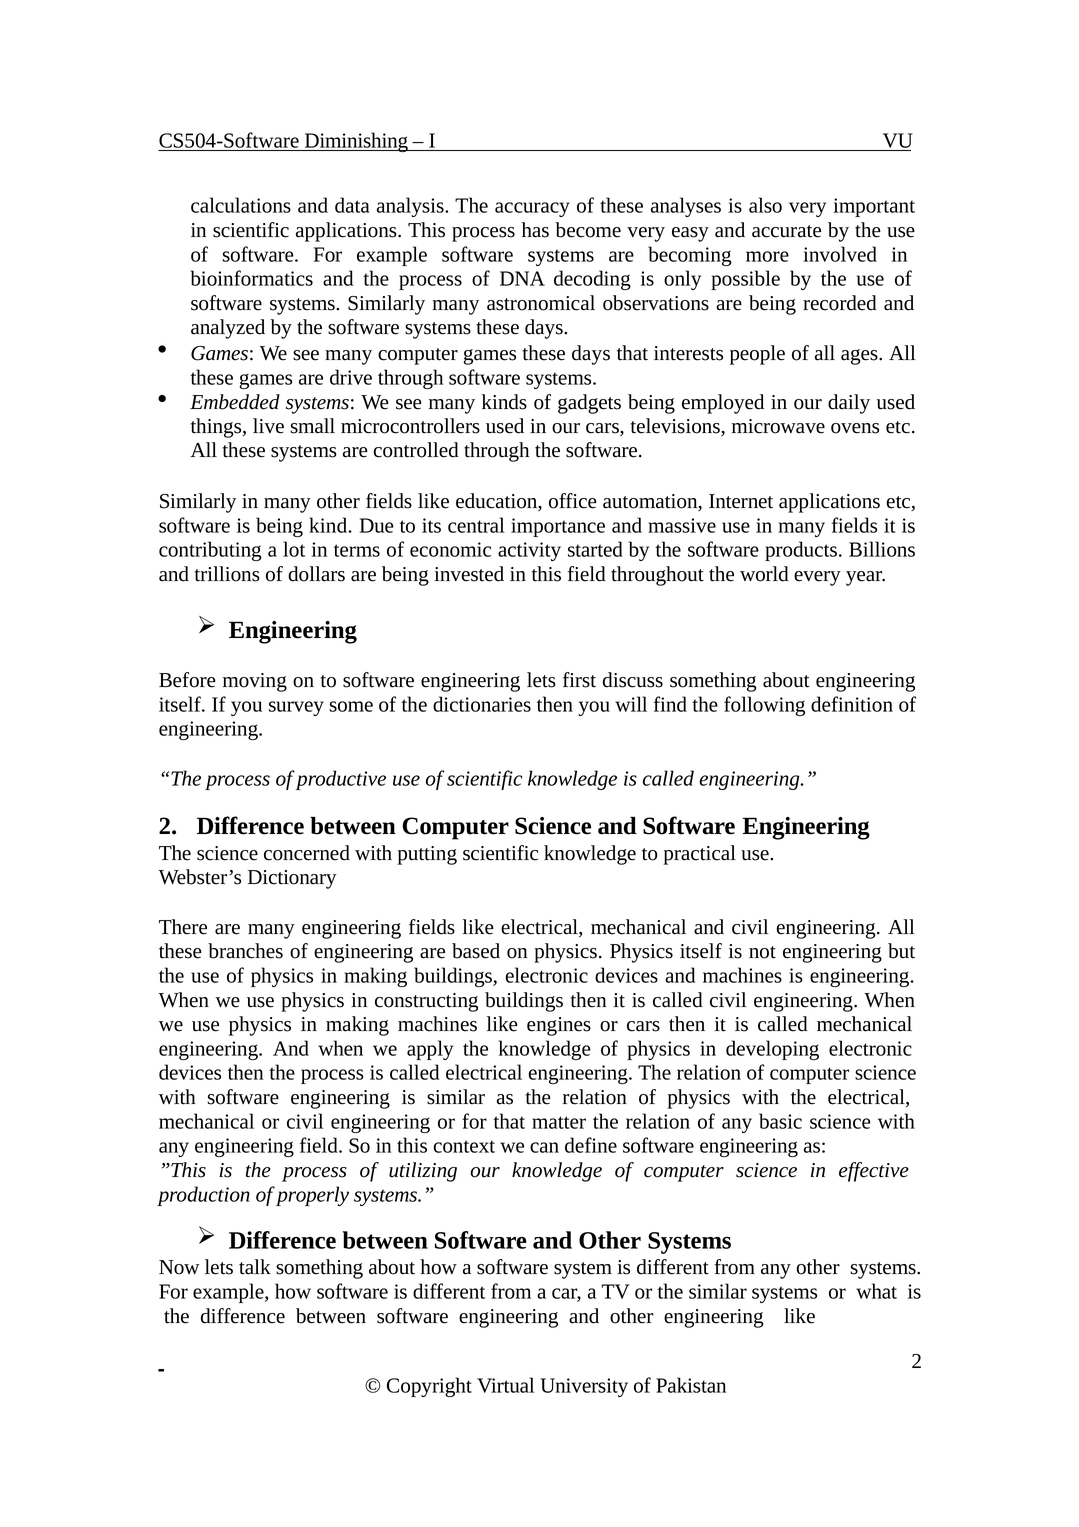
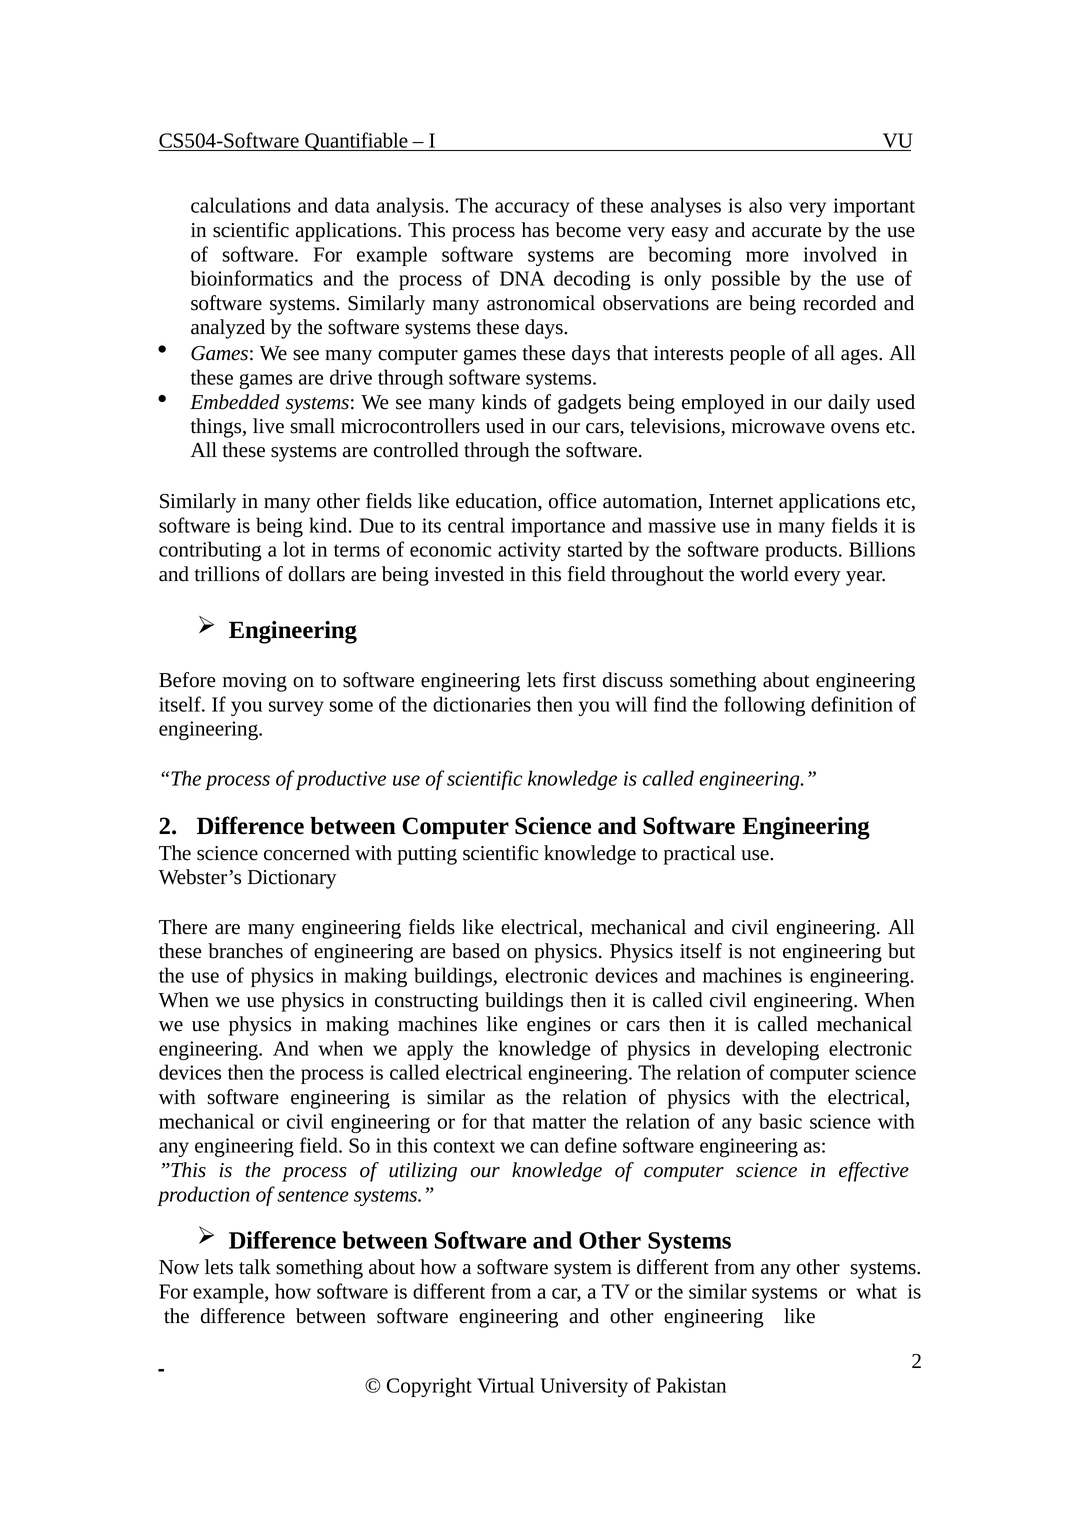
Diminishing: Diminishing -> Quantifiable
properly: properly -> sentence
